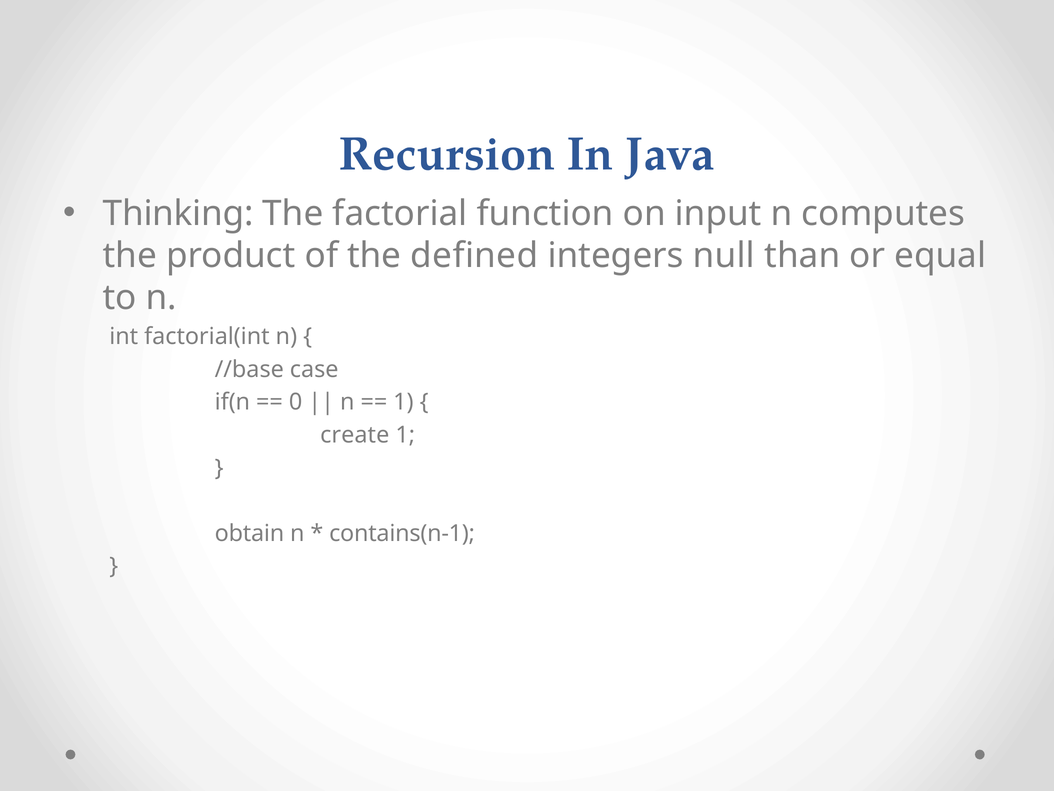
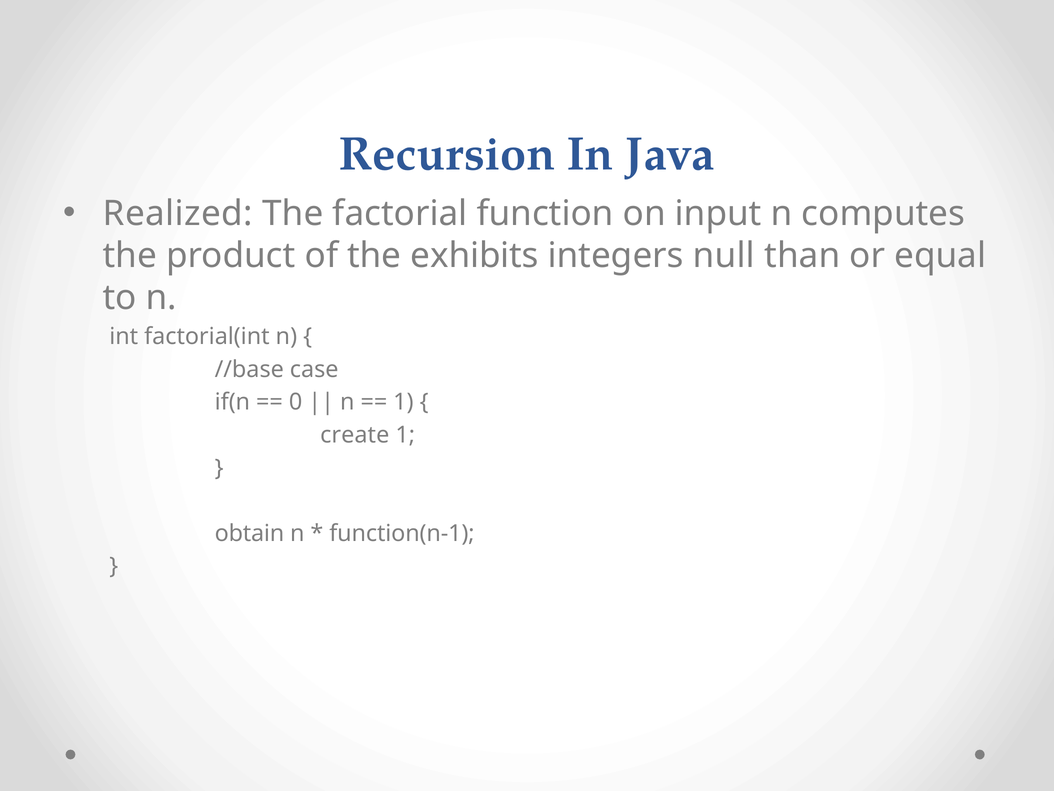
Thinking: Thinking -> Realized
defined: defined -> exhibits
contains(n-1: contains(n-1 -> function(n-1
